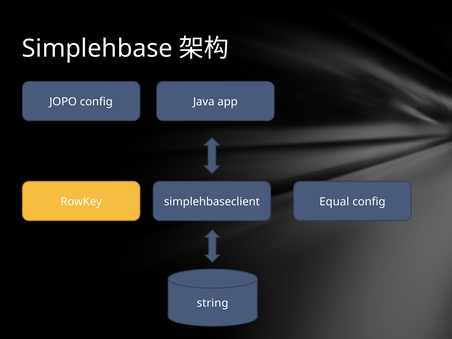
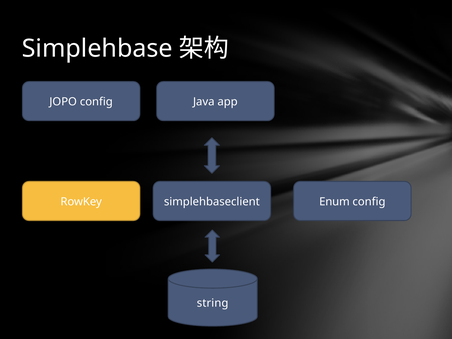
Equal: Equal -> Enum
